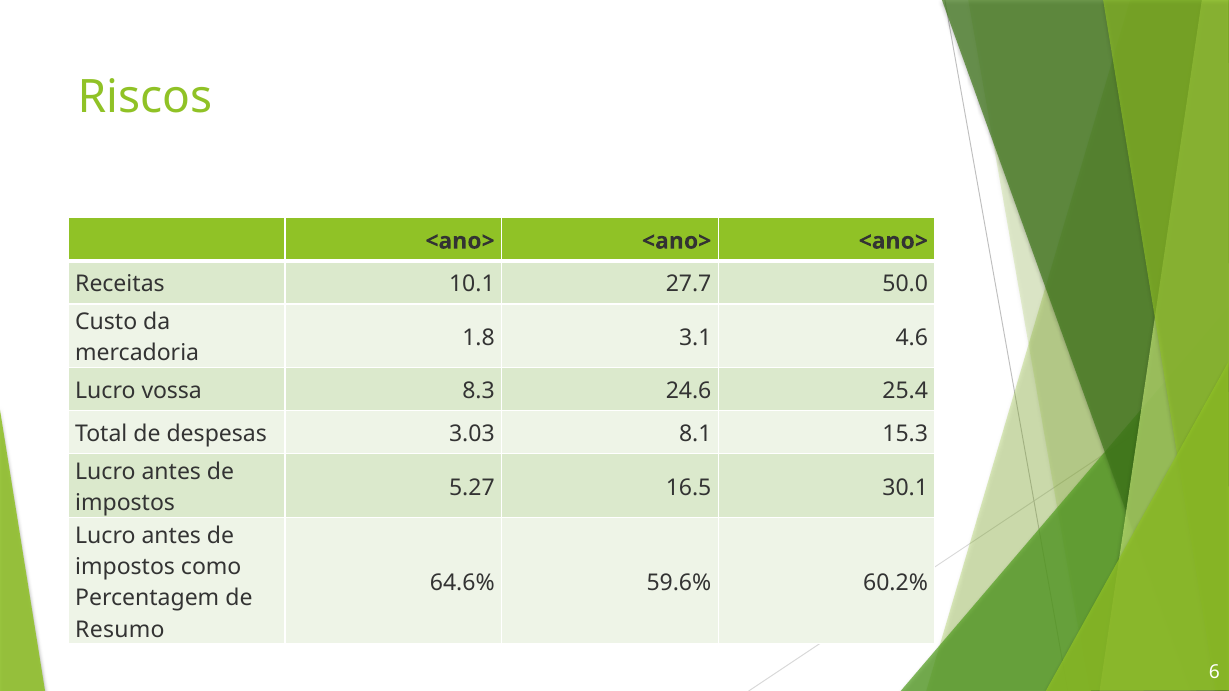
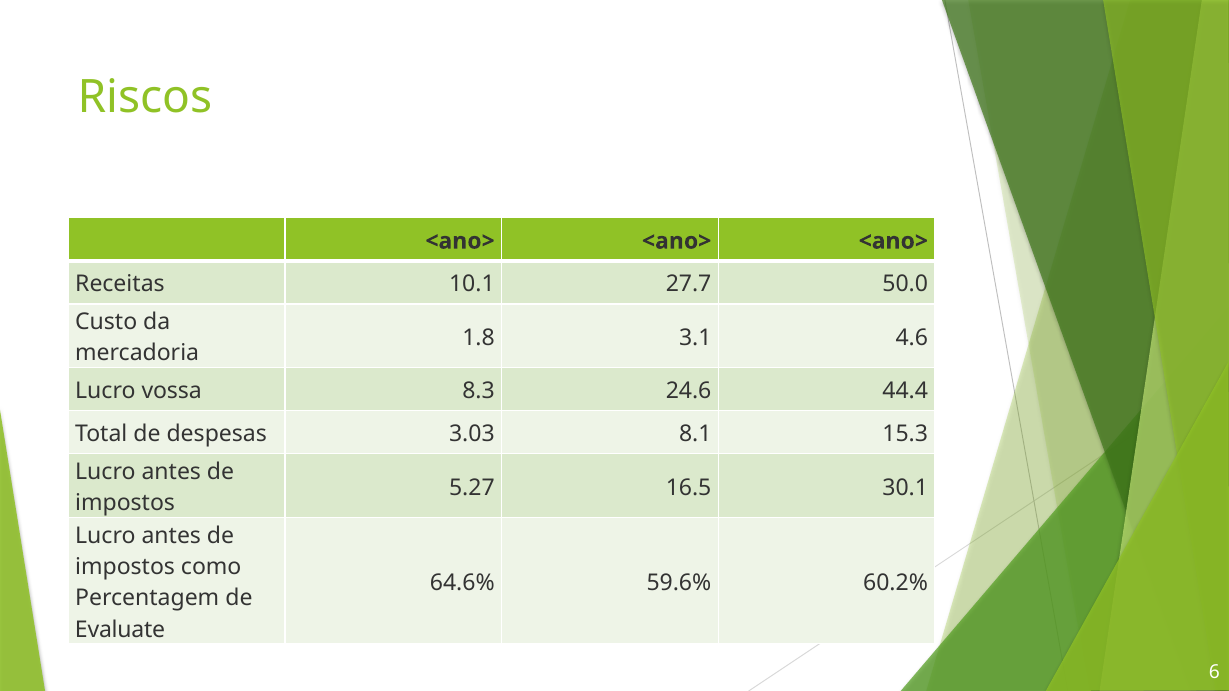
25.4: 25.4 -> 44.4
Resumo: Resumo -> Evaluate
